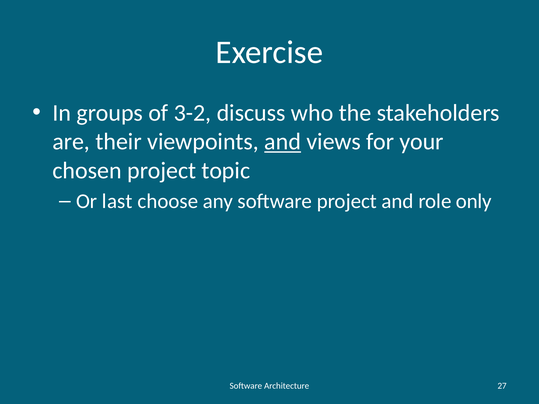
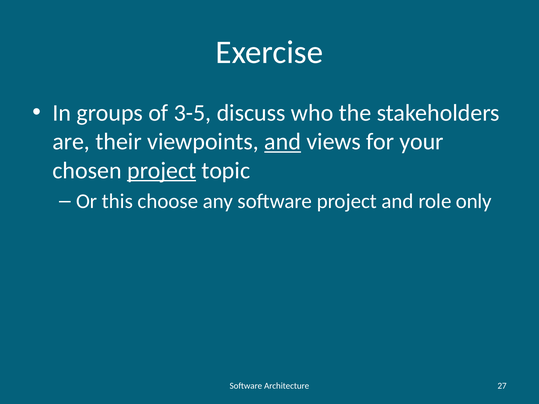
3-2: 3-2 -> 3-5
project at (162, 171) underline: none -> present
last: last -> this
